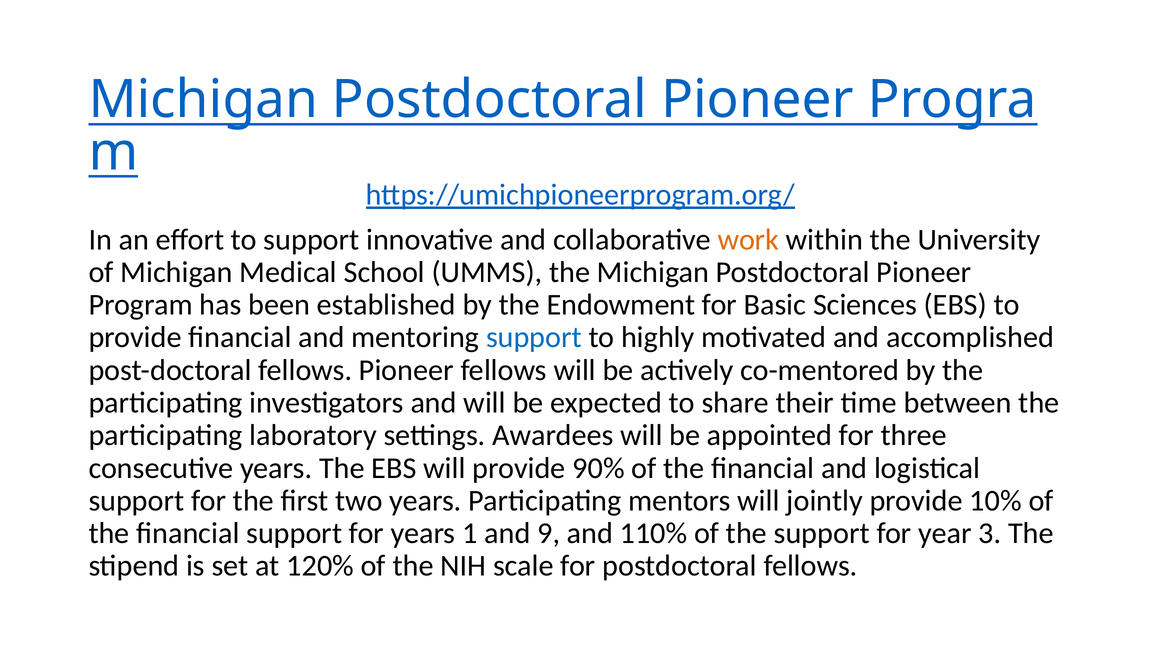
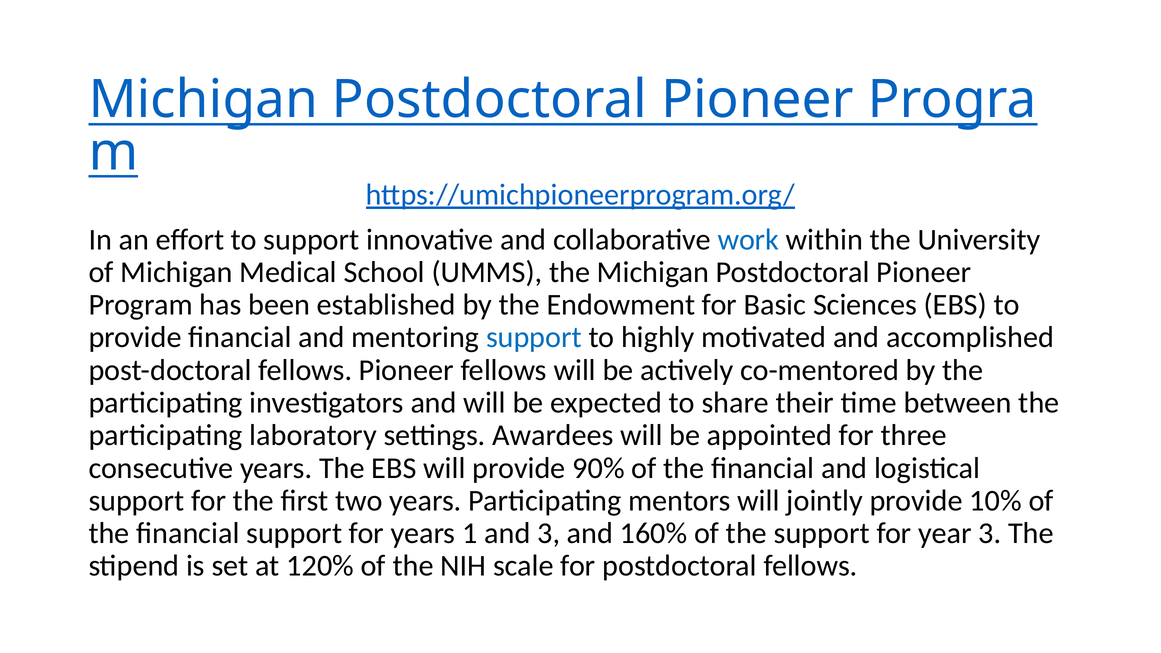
work colour: orange -> blue
and 9: 9 -> 3
110%: 110% -> 160%
